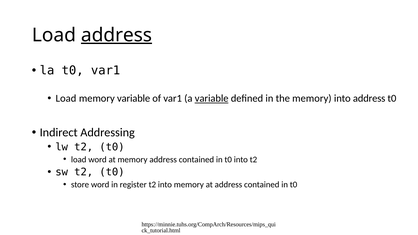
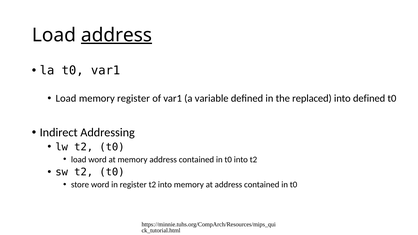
memory variable: variable -> register
variable at (212, 99) underline: present -> none
the memory: memory -> replaced
into address: address -> defined
